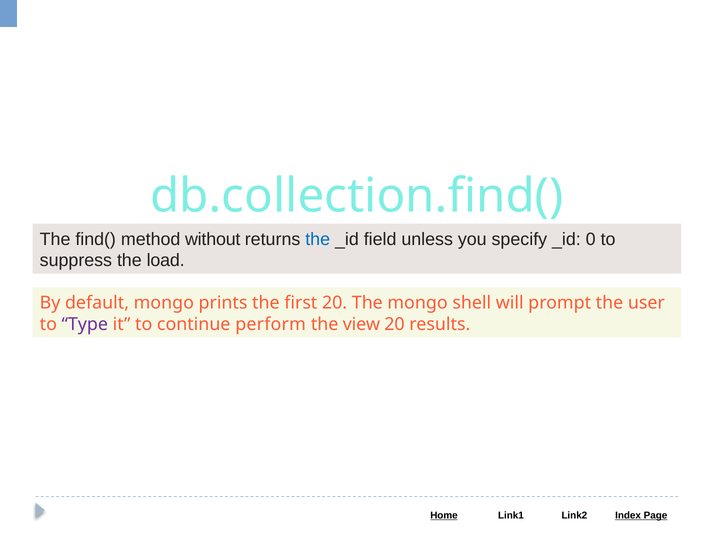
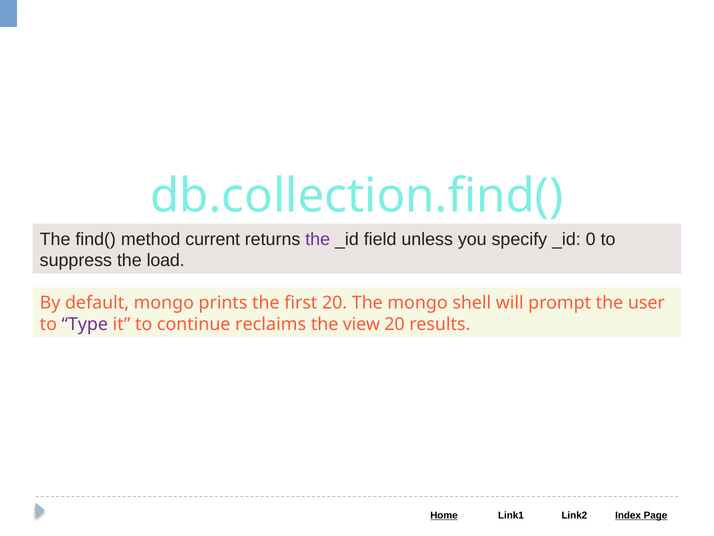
without: without -> current
the at (318, 239) colour: blue -> purple
perform: perform -> reclaims
